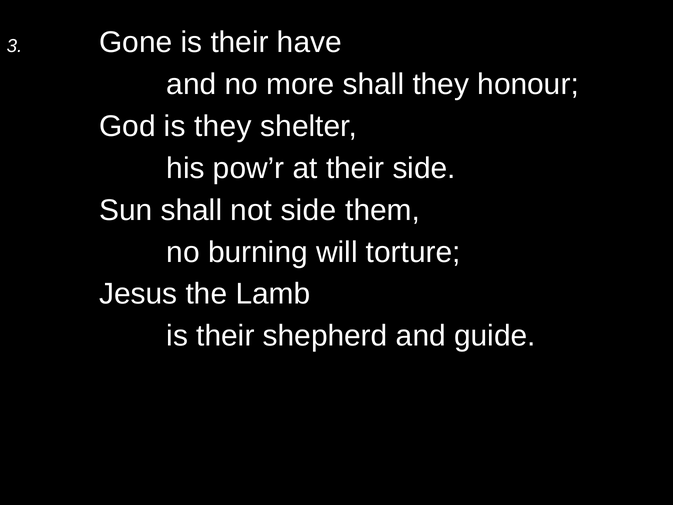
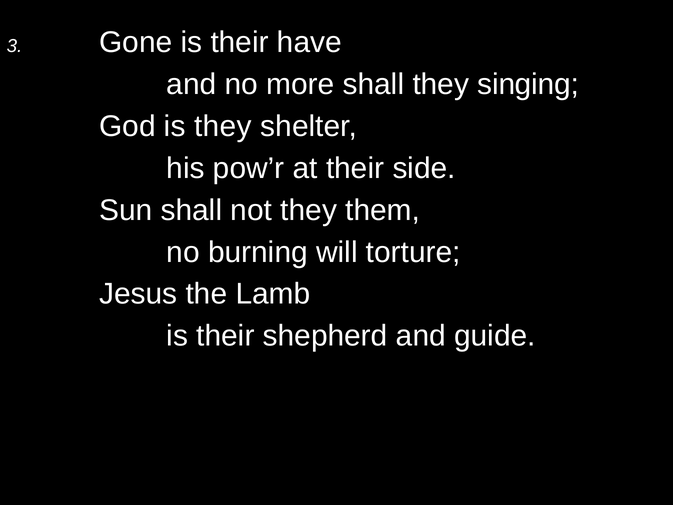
honour: honour -> singing
not side: side -> they
